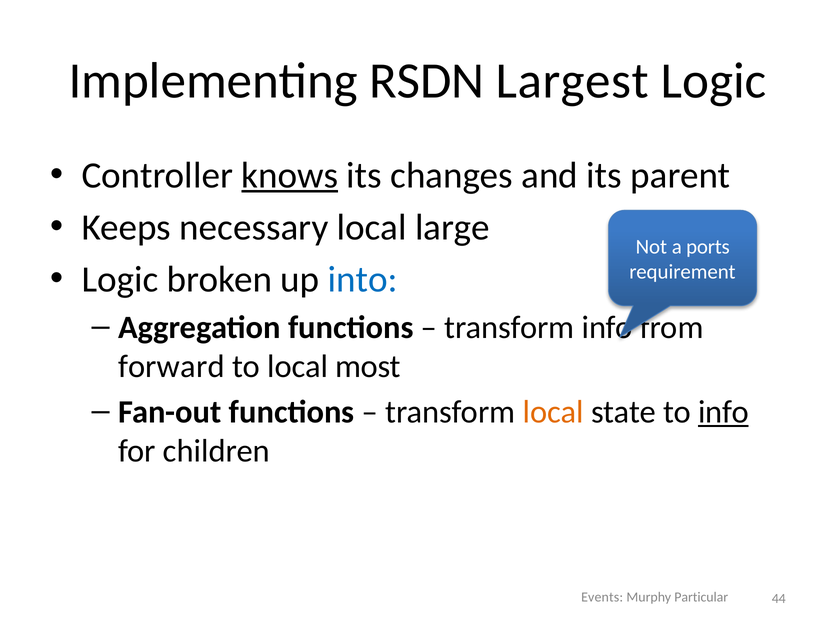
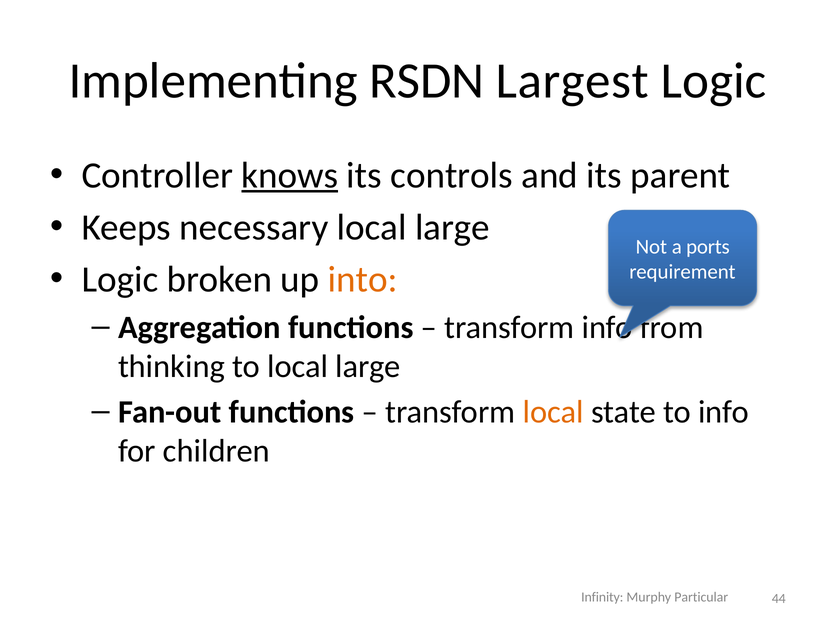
changes: changes -> controls
into colour: blue -> orange
forward: forward -> thinking
to local most: most -> large
info at (723, 412) underline: present -> none
Events: Events -> Infinity
